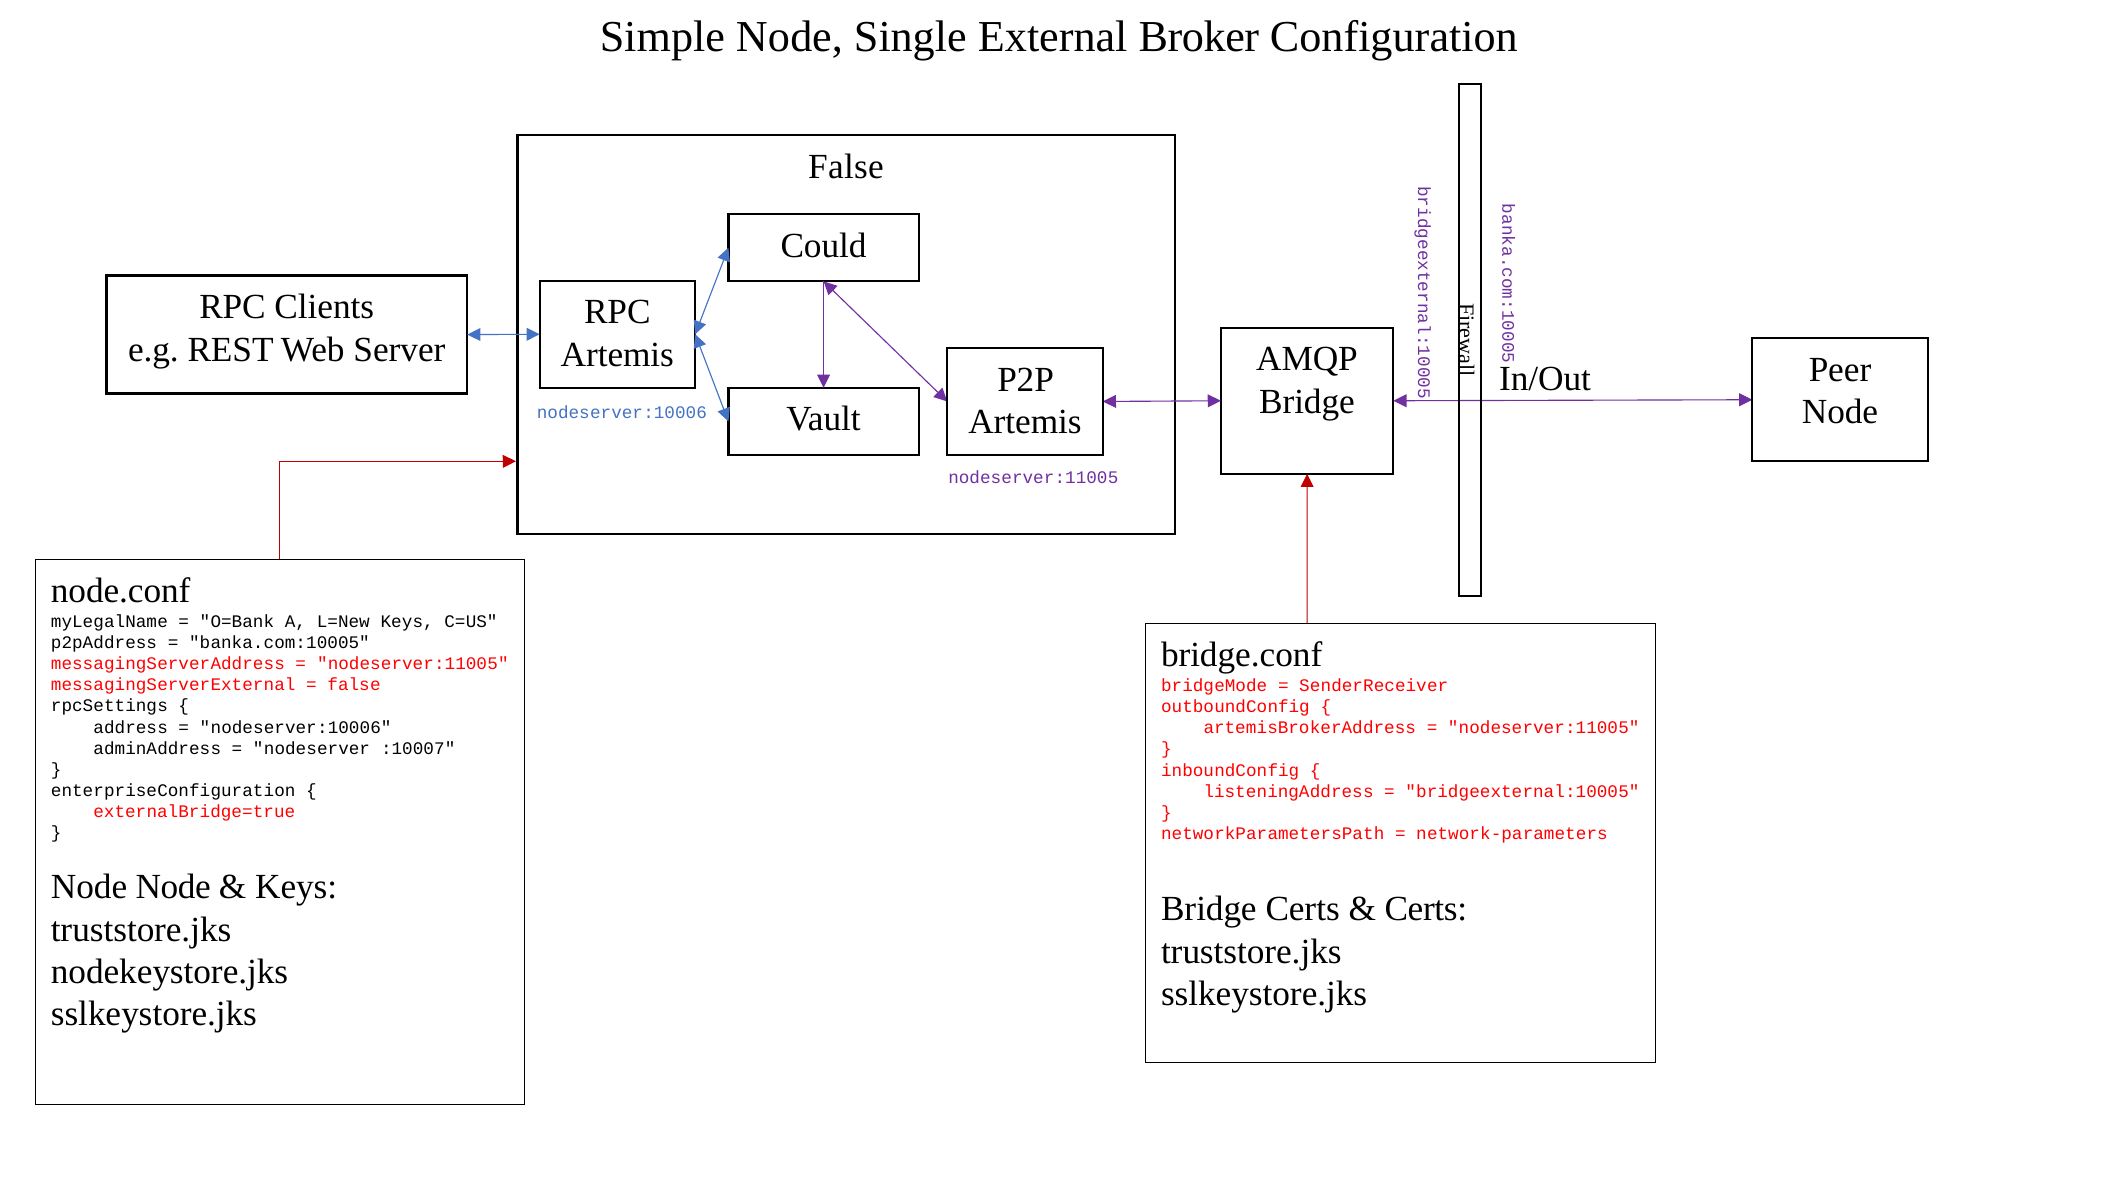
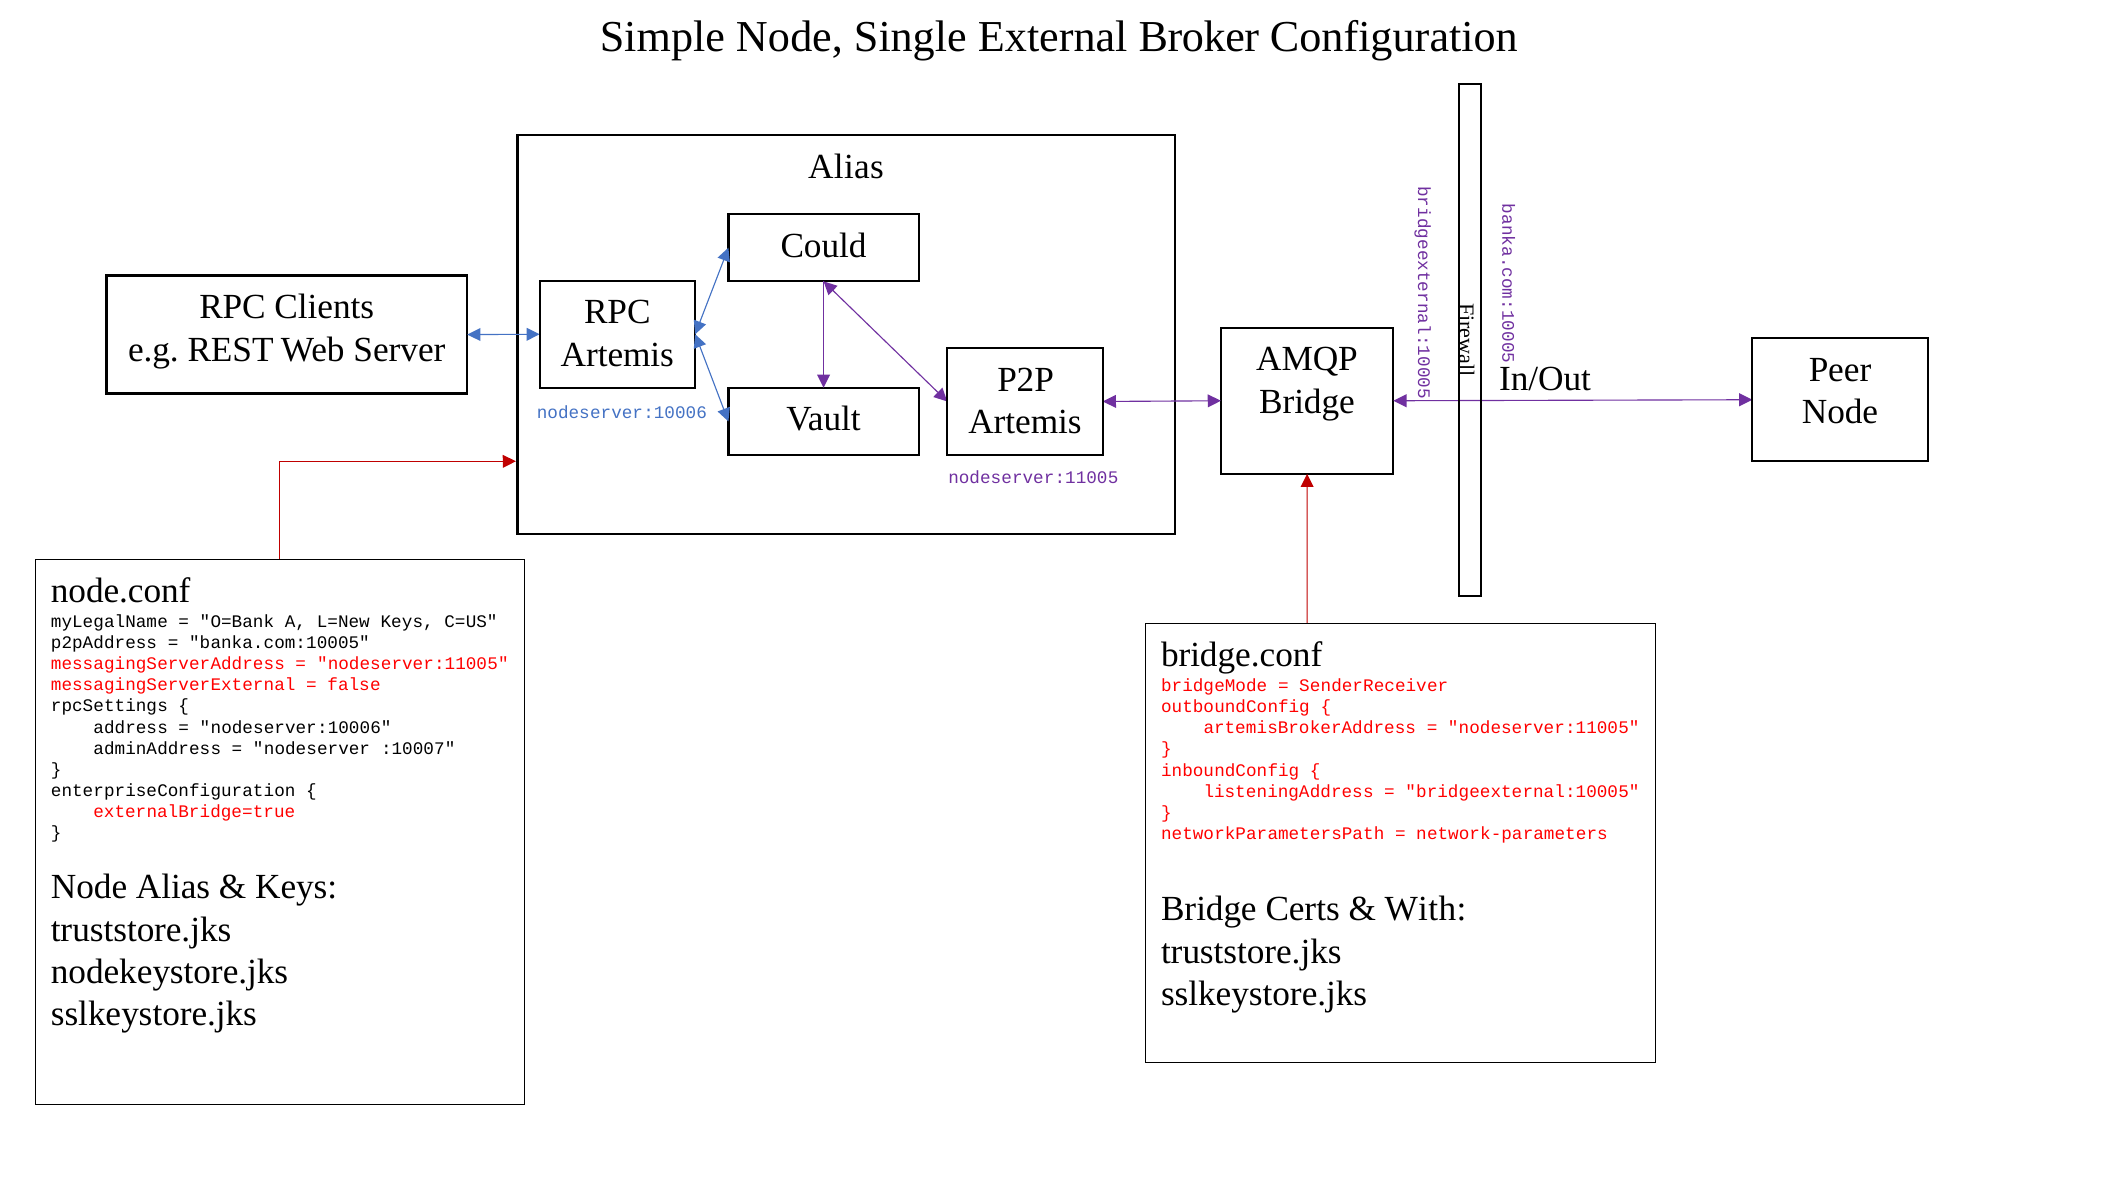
False at (846, 167): False -> Alias
Node Node: Node -> Alias
Certs at (1426, 909): Certs -> With
